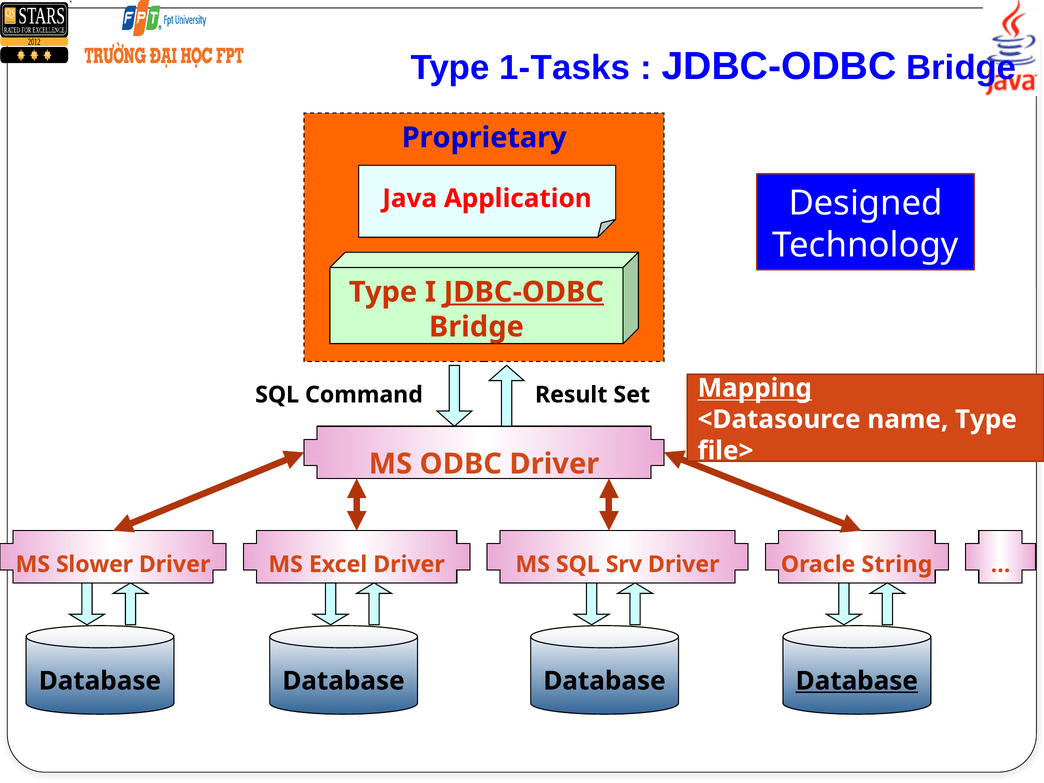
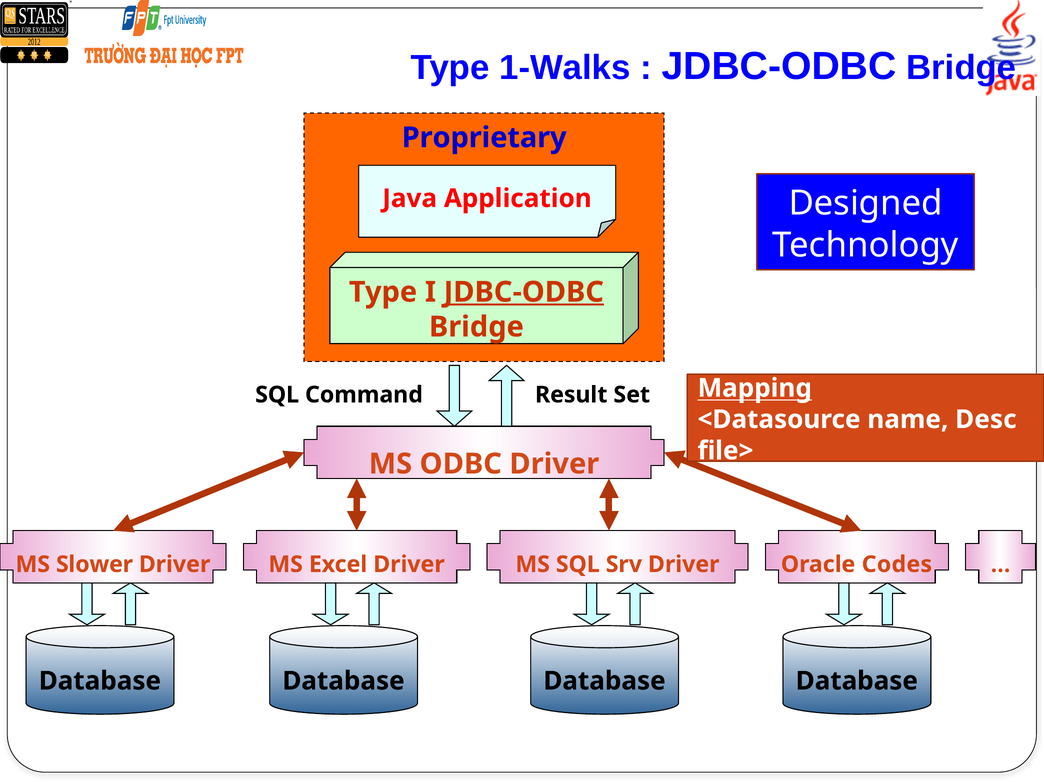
1-Tasks: 1-Tasks -> 1-Walks
name Type: Type -> Desc
String: String -> Codes
Database at (857, 681) underline: present -> none
